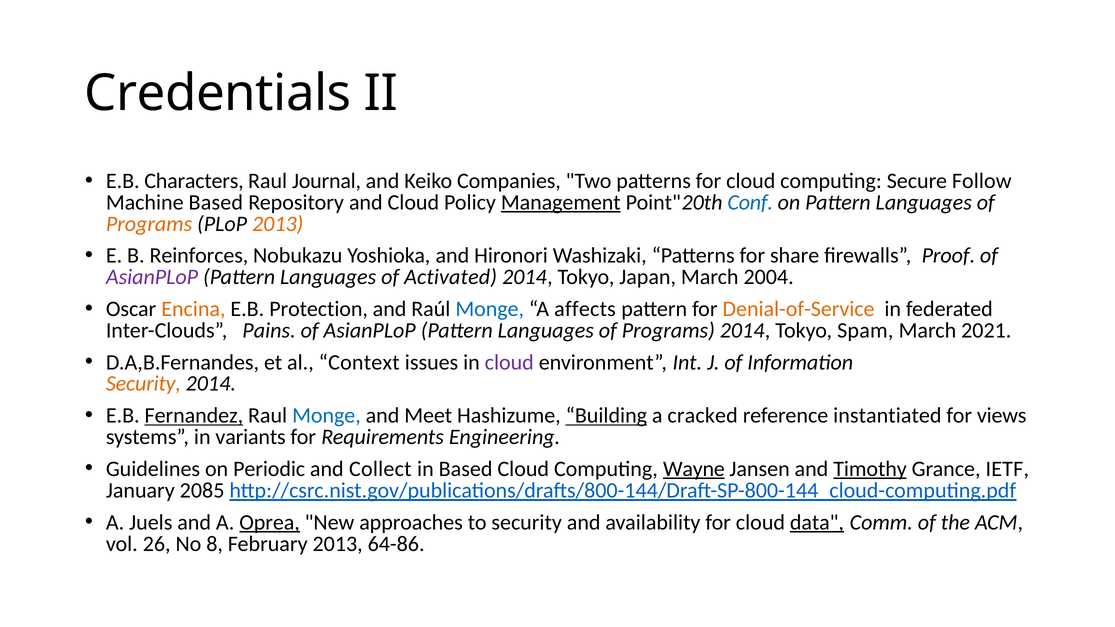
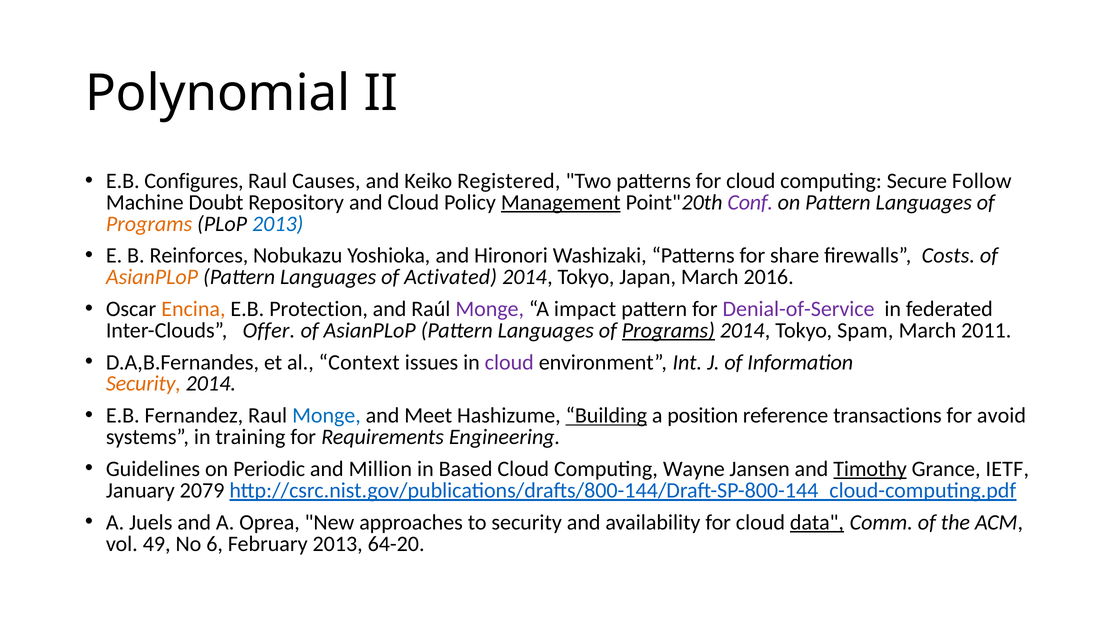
Credentials: Credentials -> Polynomial
Characters: Characters -> Configures
Journal: Journal -> Causes
Companies: Companies -> Registered
Machine Based: Based -> Doubt
Conf colour: blue -> purple
2013 at (278, 224) colour: orange -> blue
Proof: Proof -> Costs
AsianPLoP at (152, 277) colour: purple -> orange
2004: 2004 -> 2016
Monge at (490, 309) colour: blue -> purple
affects: affects -> impact
Denial-of-Service colour: orange -> purple
Pains: Pains -> Offer
Programs at (668, 330) underline: none -> present
2021: 2021 -> 2011
Fernandez underline: present -> none
cracked: cracked -> position
instantiated: instantiated -> transactions
views: views -> avoid
variants: variants -> training
Collect: Collect -> Million
Wayne underline: present -> none
2085: 2085 -> 2079
Oprea underline: present -> none
26: 26 -> 49
8: 8 -> 6
64-86: 64-86 -> 64-20
